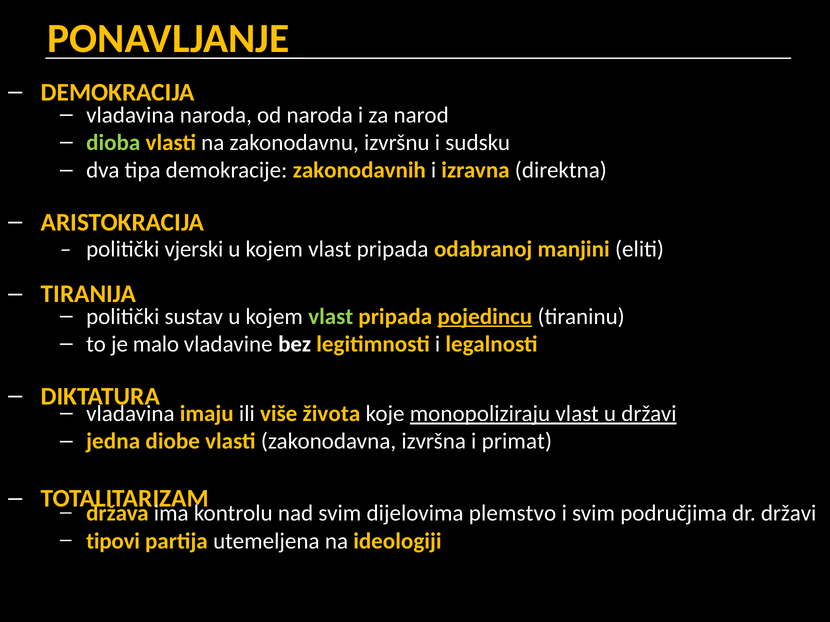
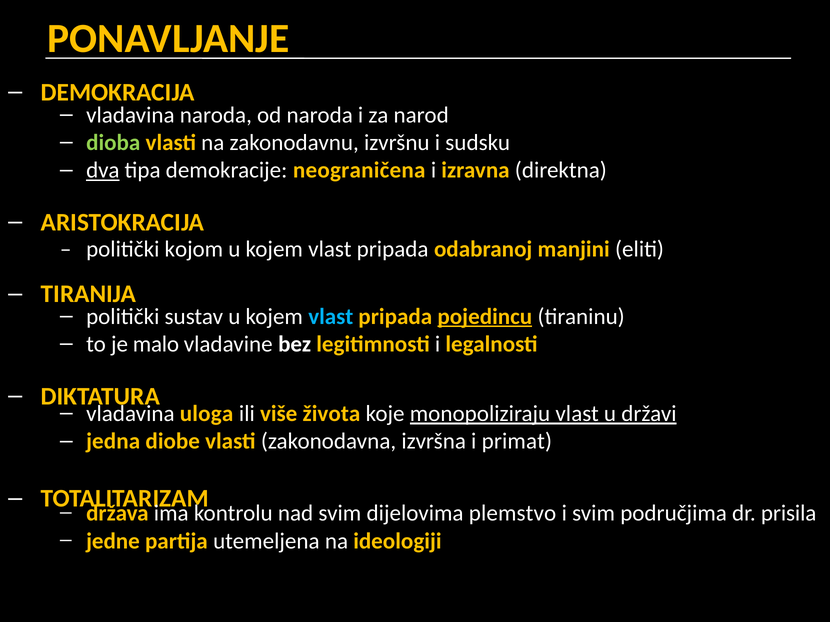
dva underline: none -> present
zakonodavnih: zakonodavnih -> neograničena
vjerski: vjerski -> kojom
vlast at (331, 317) colour: light green -> light blue
imaju: imaju -> uloga
dr državi: državi -> prisila
tipovi: tipovi -> jedne
